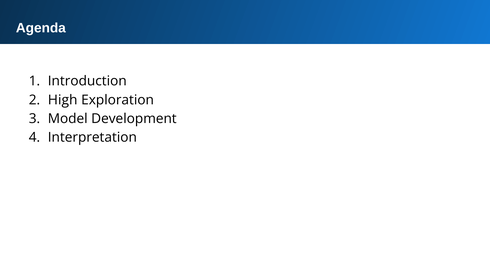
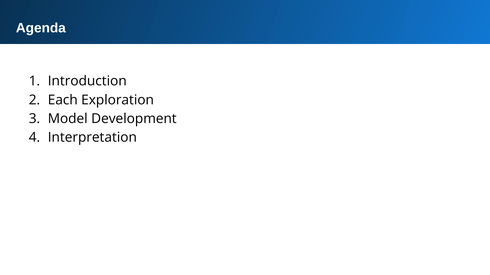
High: High -> Each
